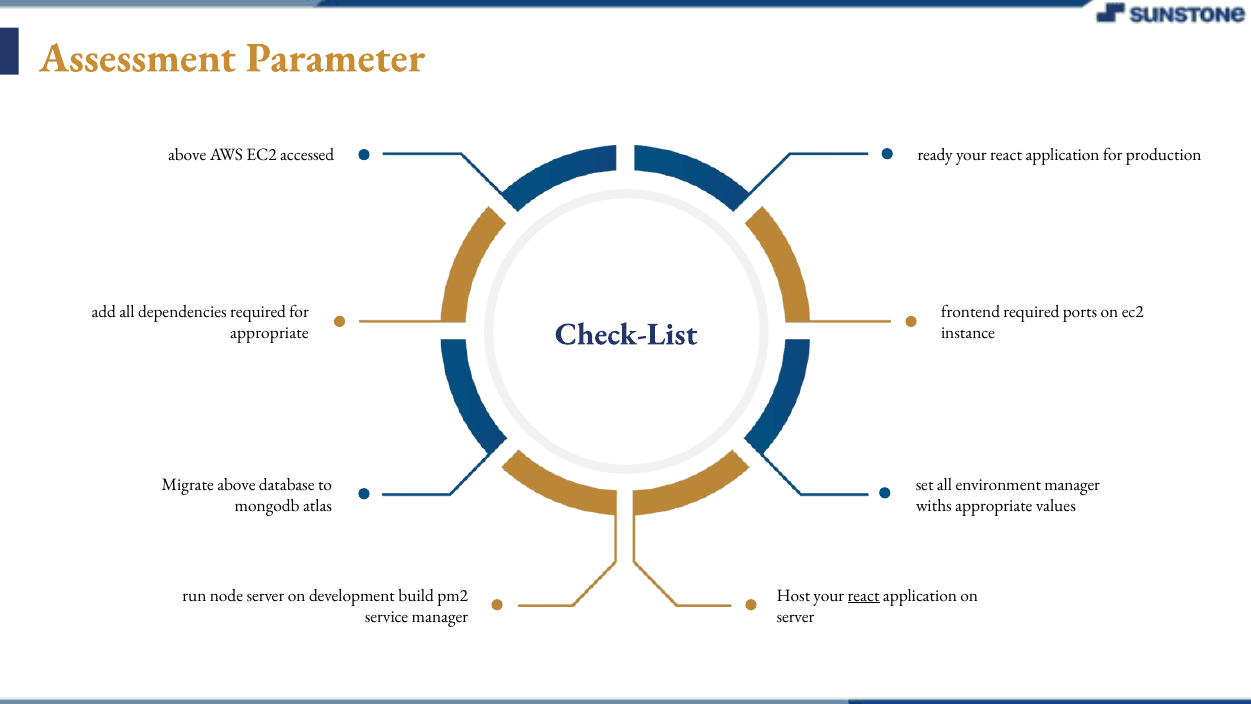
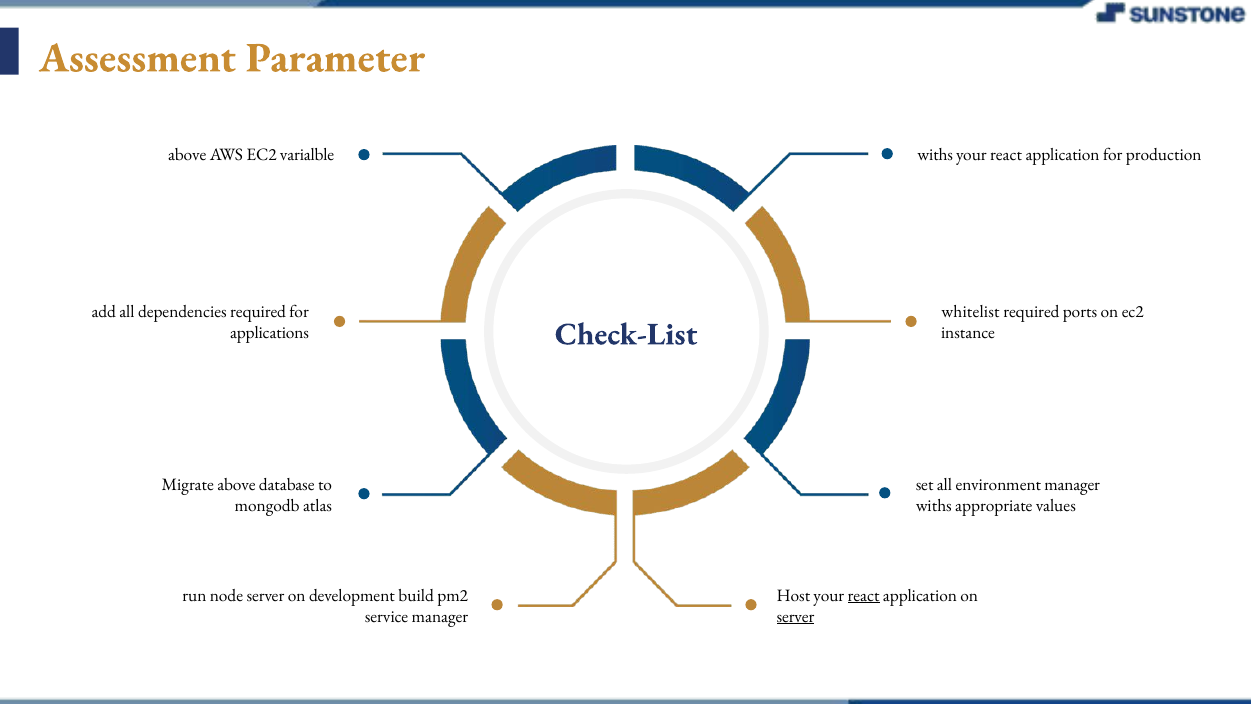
accessed: accessed -> varialble
ready at (935, 155): ready -> withs
frontend: frontend -> whitelist
appropriate at (269, 333): appropriate -> applications
server at (796, 616) underline: none -> present
